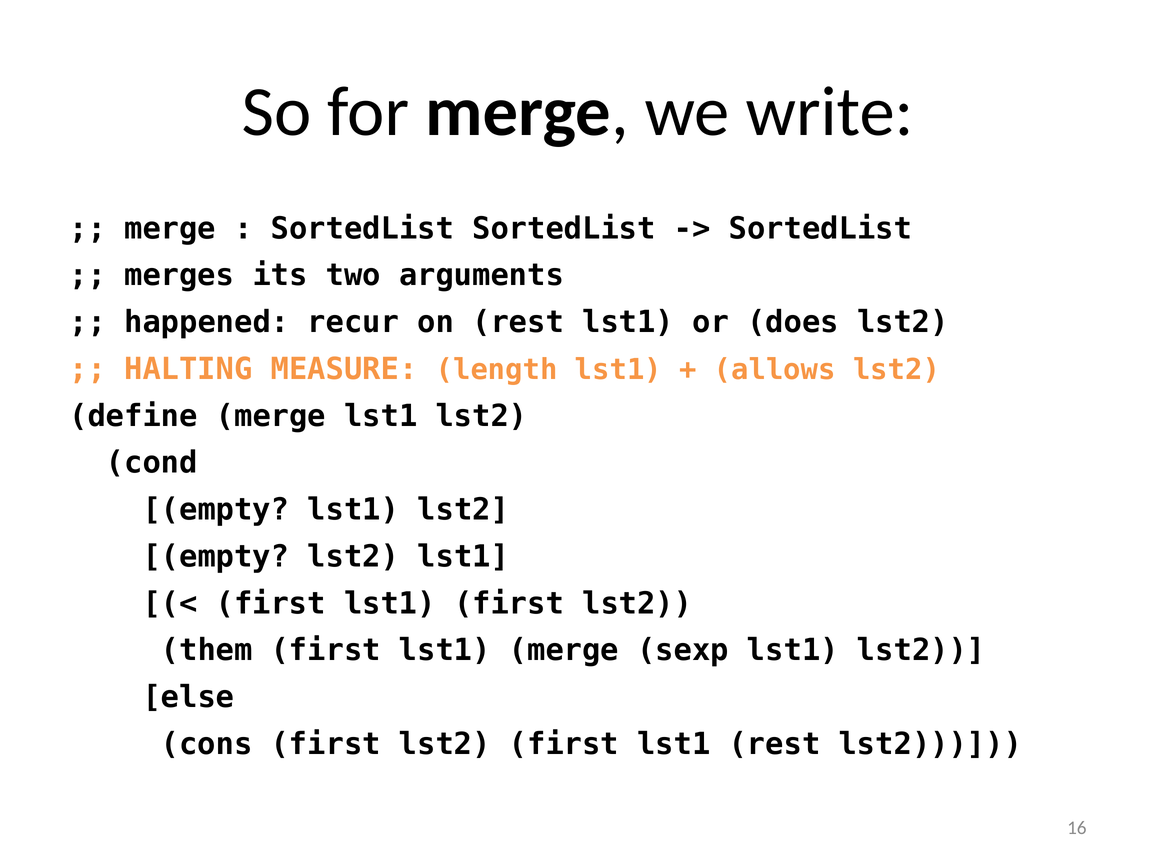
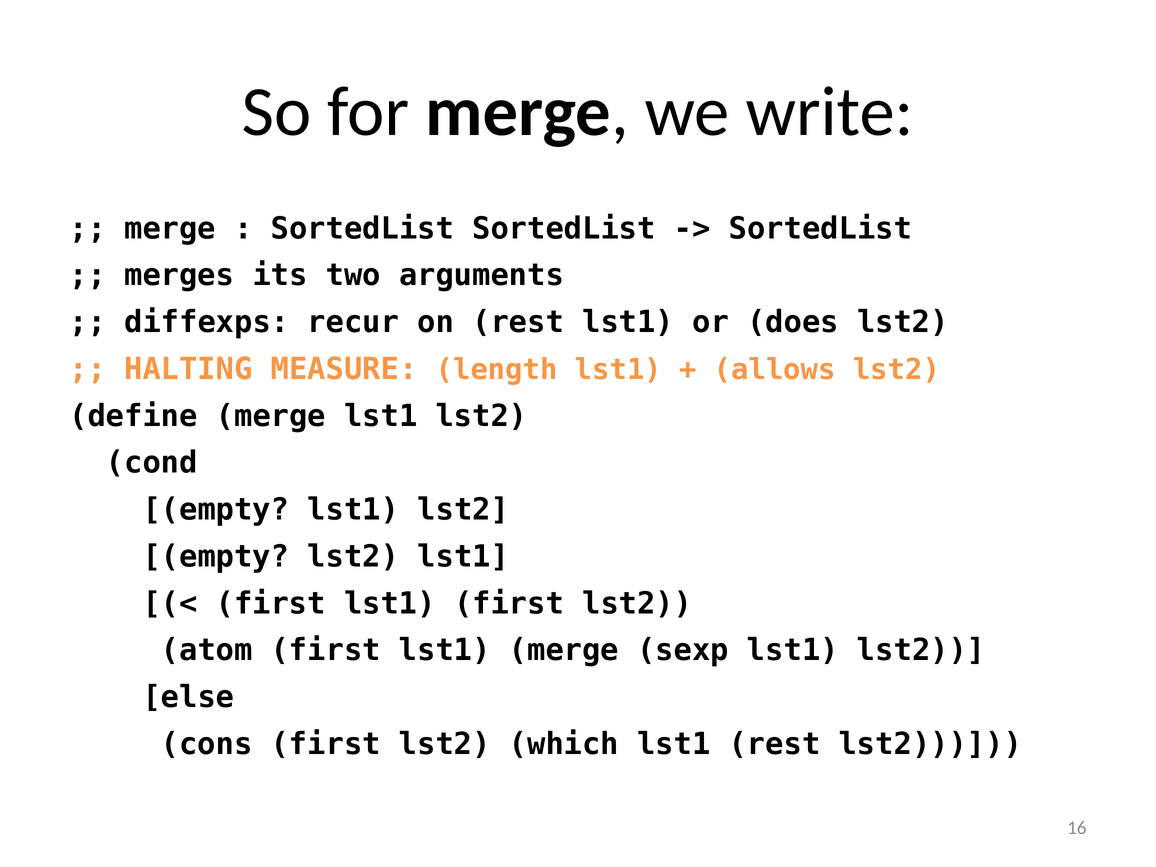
happened: happened -> diffexps
them: them -> atom
lst2 first: first -> which
